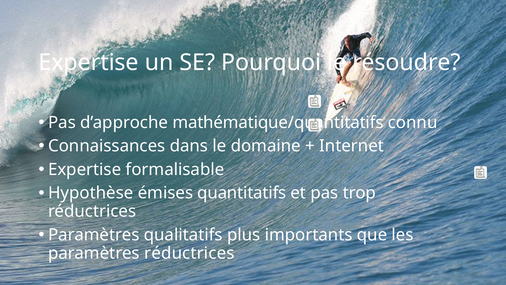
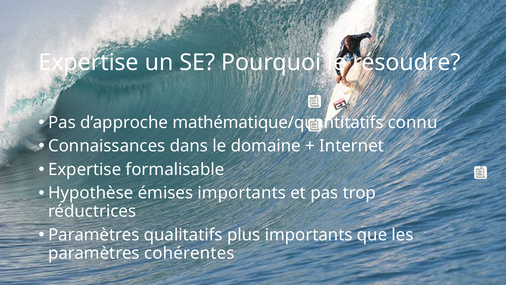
émises quantitatifs: quantitatifs -> importants
paramètres réductrices: réductrices -> cohérentes
